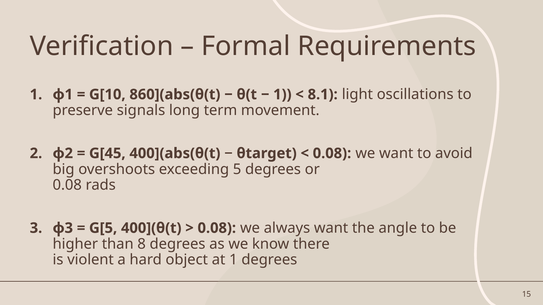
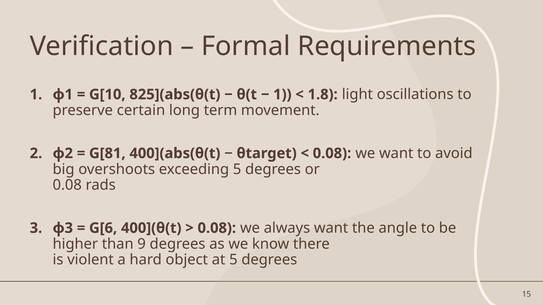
860](abs(θ(t: 860](abs(θ(t -> 825](abs(θ(t
8.1: 8.1 -> 1.8
signals: signals -> certain
G[45: G[45 -> G[81
G[5: G[5 -> G[6
8: 8 -> 9
at 1: 1 -> 5
